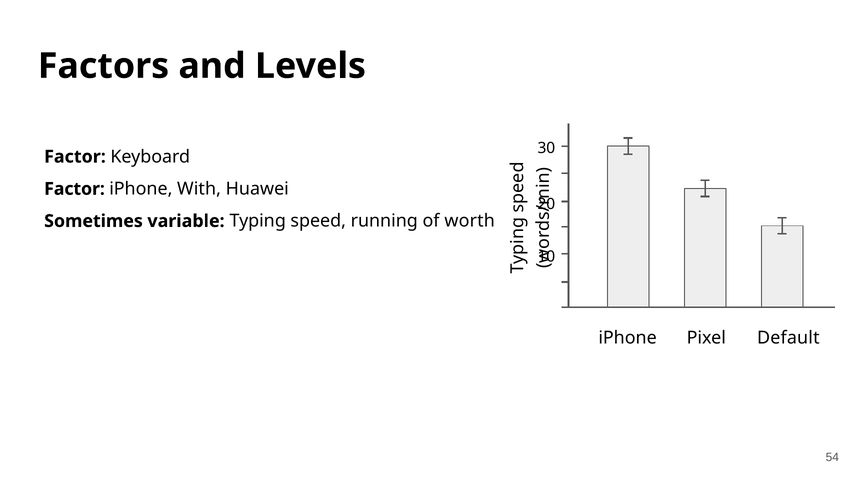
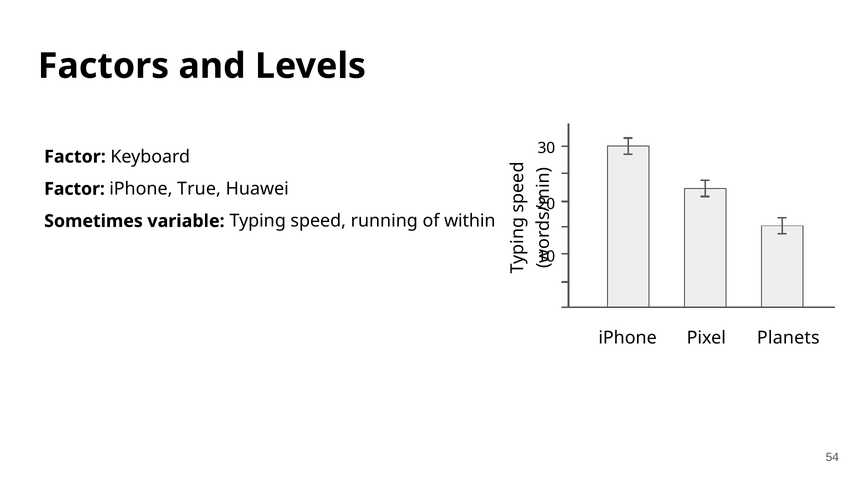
With: With -> True
worth: worth -> within
Default: Default -> Planets
